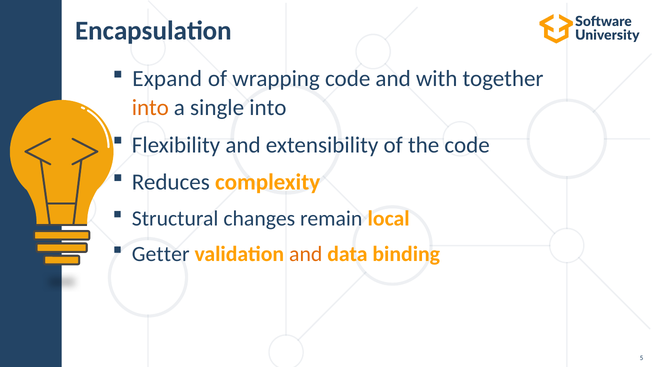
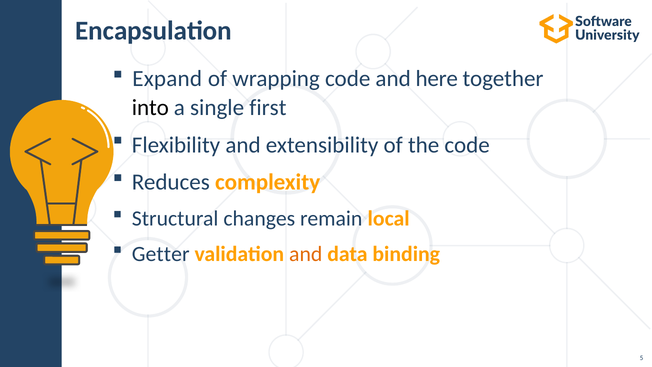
with: with -> here
into at (150, 108) colour: orange -> black
single into: into -> first
